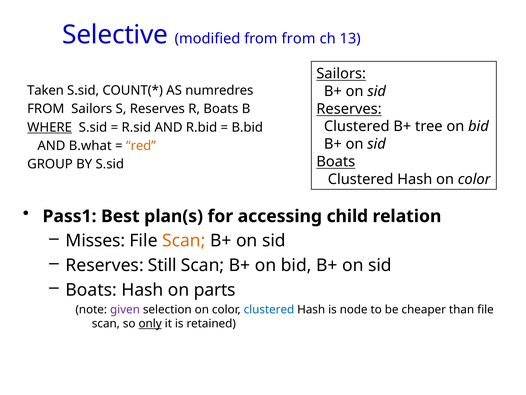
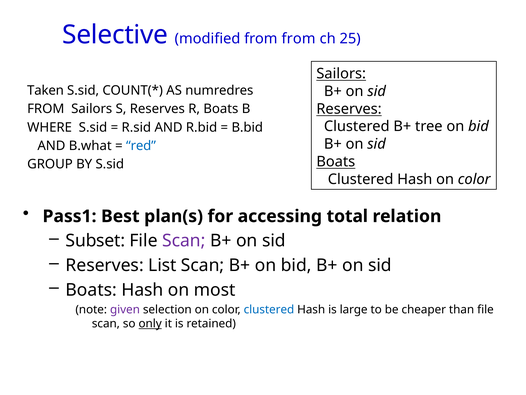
13: 13 -> 25
WHERE underline: present -> none
red colour: orange -> blue
child: child -> total
Misses: Misses -> Subset
Scan at (184, 241) colour: orange -> purple
Still: Still -> List
parts: parts -> most
node: node -> large
